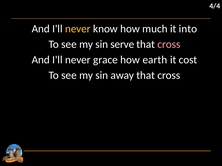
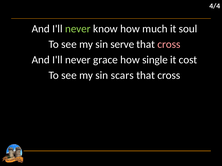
never at (78, 29) colour: yellow -> light green
into: into -> soul
earth: earth -> single
away: away -> scars
